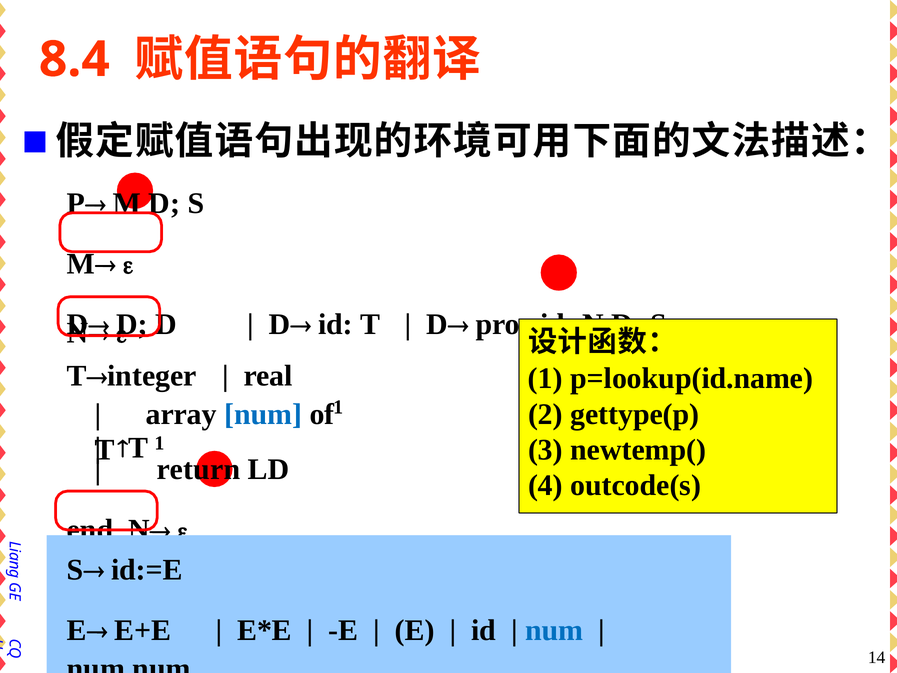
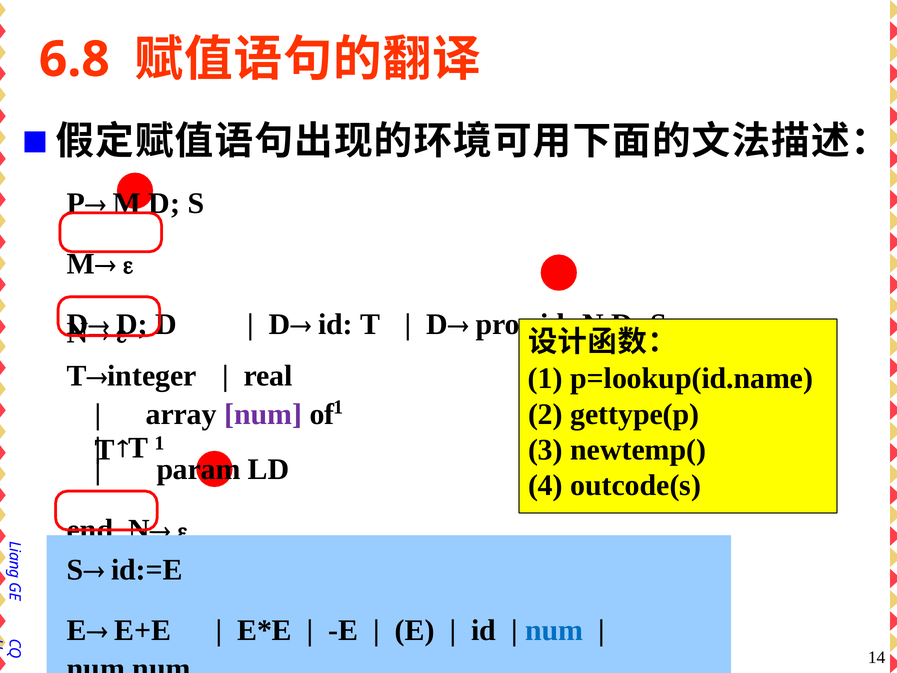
8.4: 8.4 -> 6.8
num at (263, 414) colour: blue -> purple
return: return -> param
